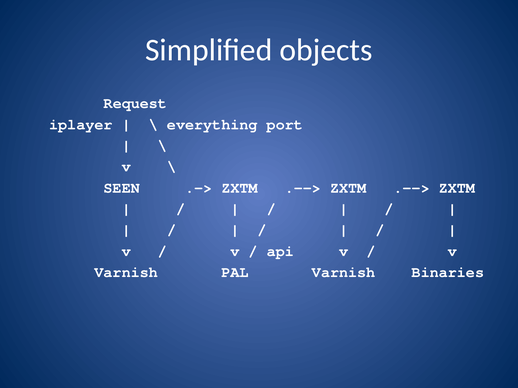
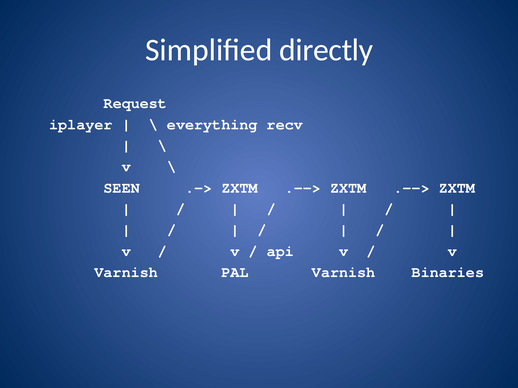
objects: objects -> directly
port: port -> recv
